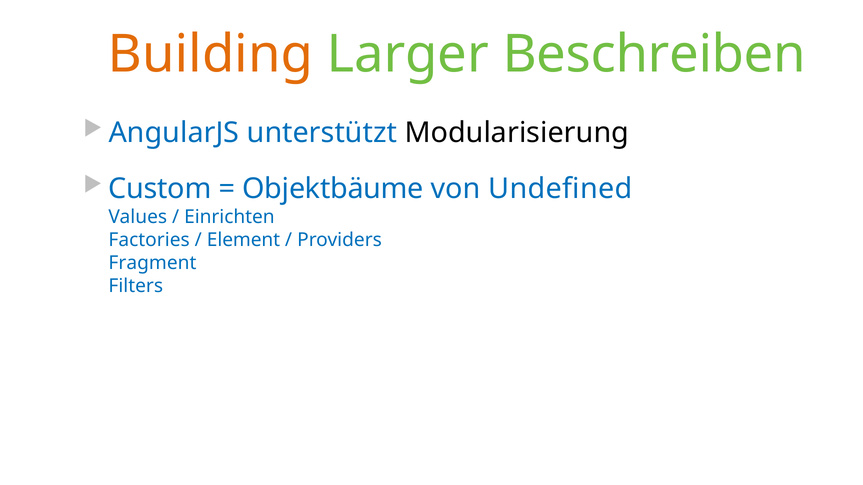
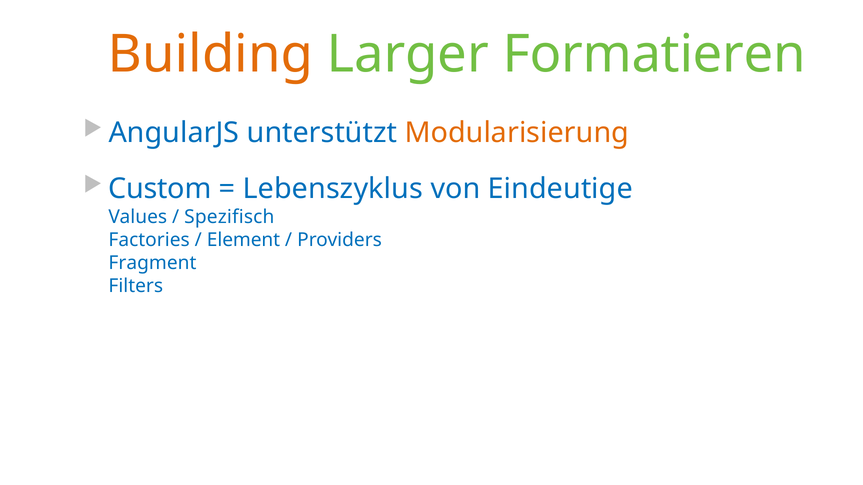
Beschreiben: Beschreiben -> Formatieren
Modularisierung colour: black -> orange
Objektbäume: Objektbäume -> Lebenszyklus
Undefined: Undefined -> Eindeutige
Einrichten: Einrichten -> Spezifisch
